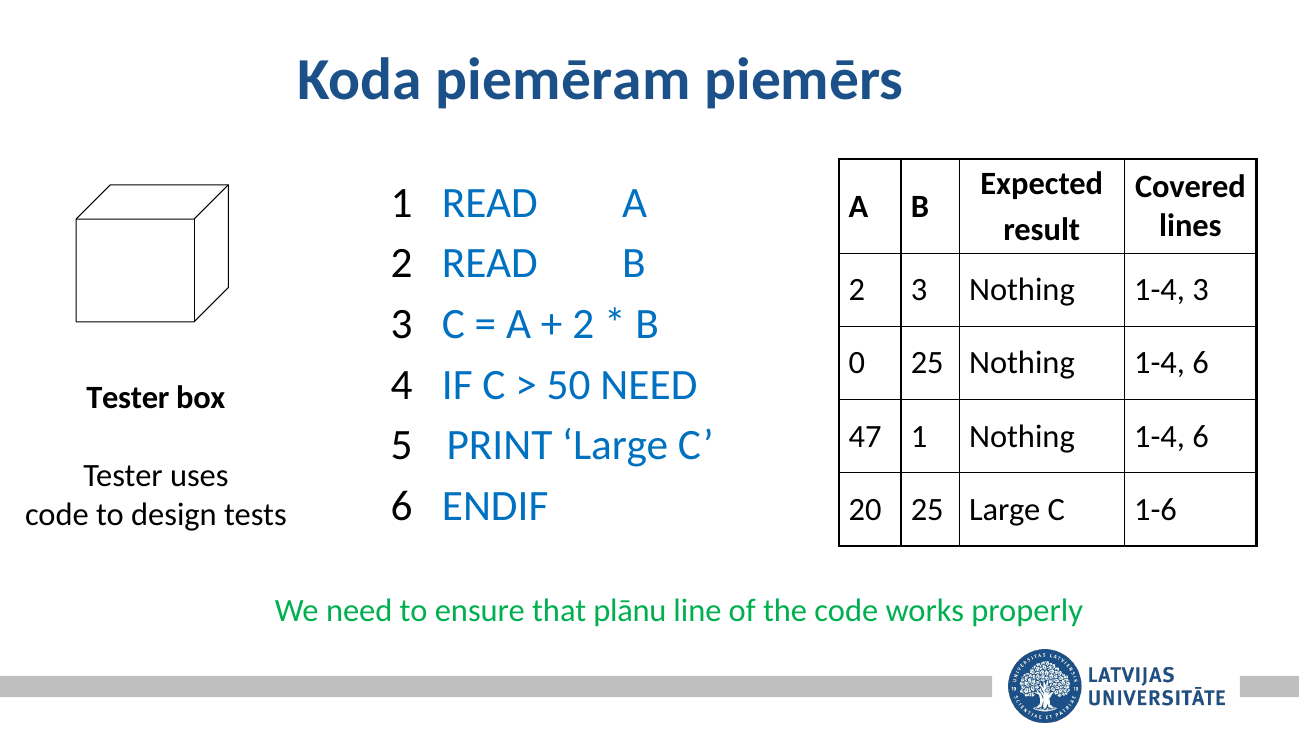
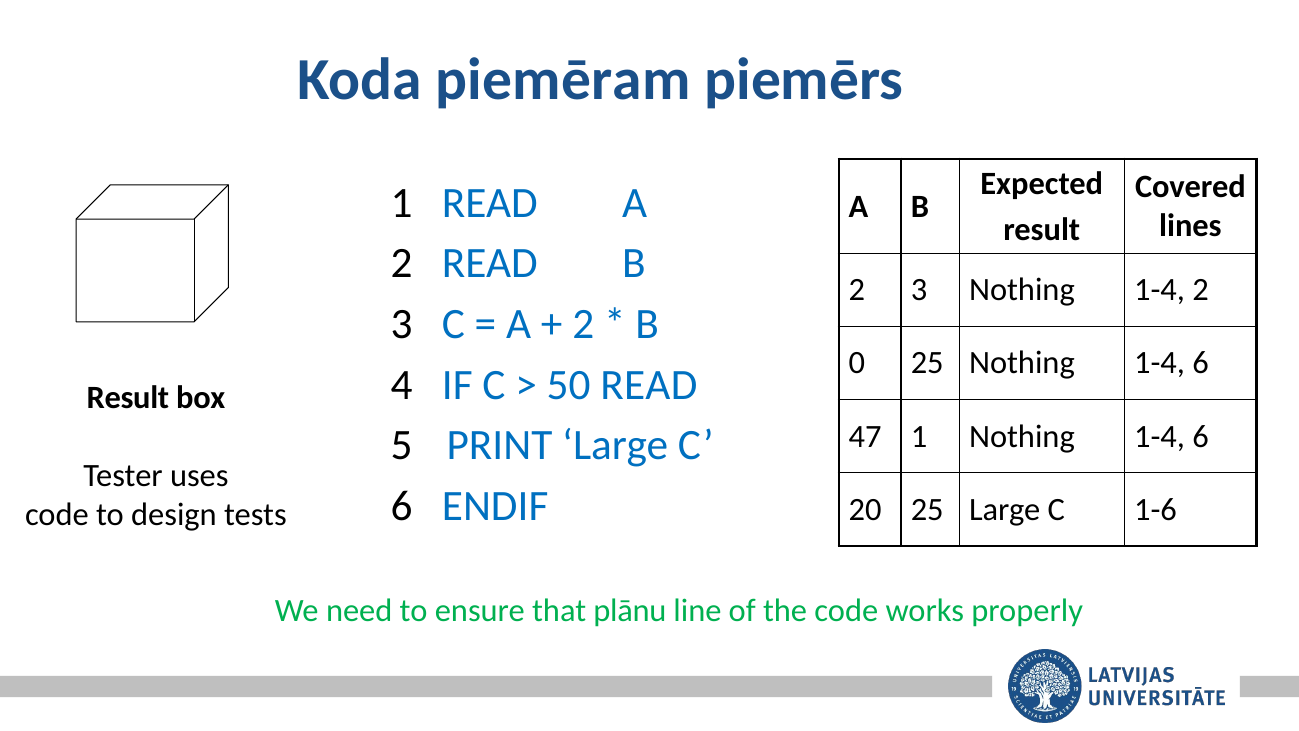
1-4 3: 3 -> 2
50 NEED: NEED -> READ
Tester at (128, 398): Tester -> Result
